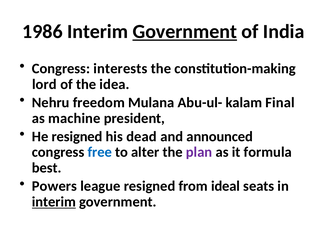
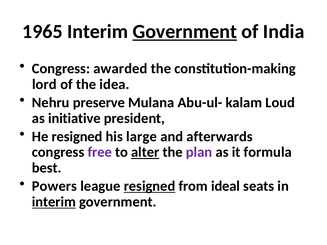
1986: 1986 -> 1965
interests: interests -> awarded
freedom: freedom -> preserve
Final: Final -> Loud
machine: machine -> initiative
dead: dead -> large
announced: announced -> afterwards
free colour: blue -> purple
alter underline: none -> present
resigned at (150, 186) underline: none -> present
